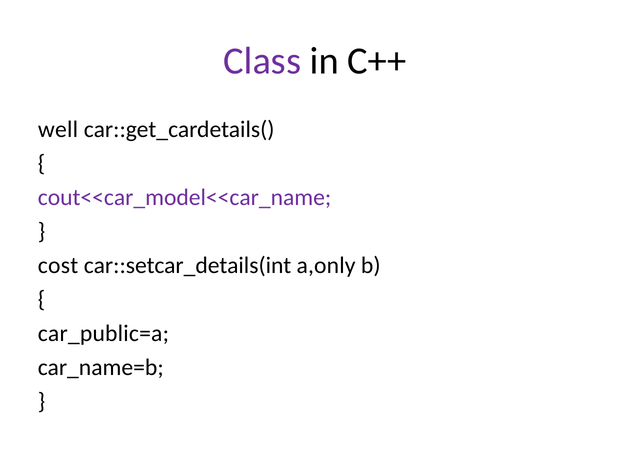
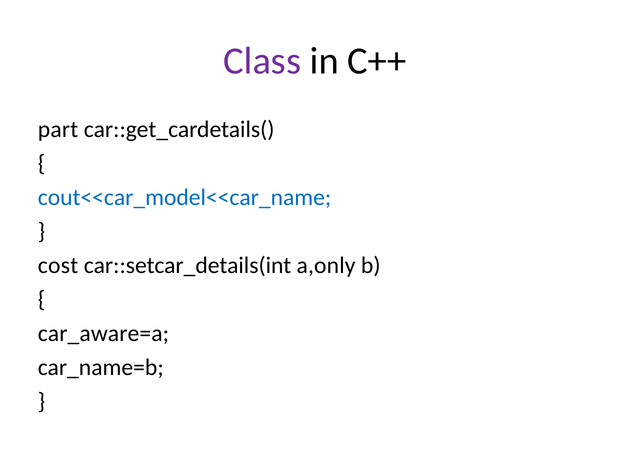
well: well -> part
cout<<car_model<<car_name colour: purple -> blue
car_public=a: car_public=a -> car_aware=a
